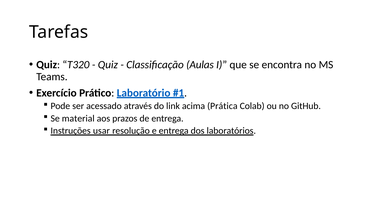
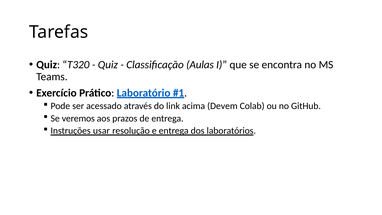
Prática: Prática -> Devem
material: material -> veremos
